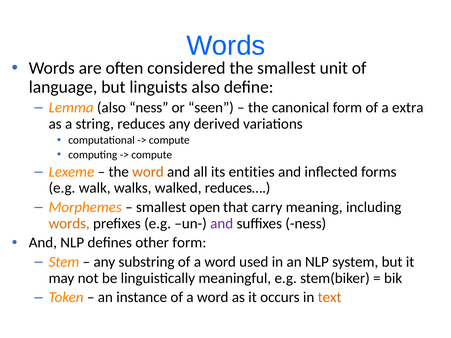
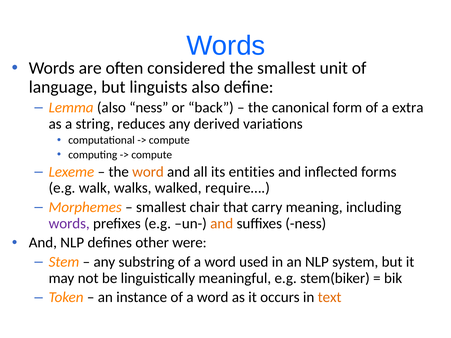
seen: seen -> back
reduces…: reduces… -> require…
open: open -> chair
words at (69, 224) colour: orange -> purple
and at (222, 224) colour: purple -> orange
other form: form -> were
